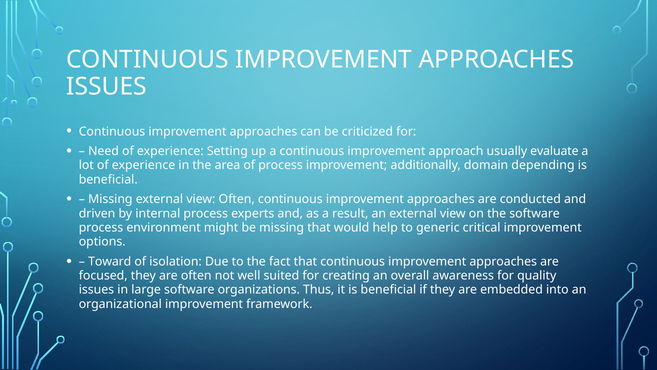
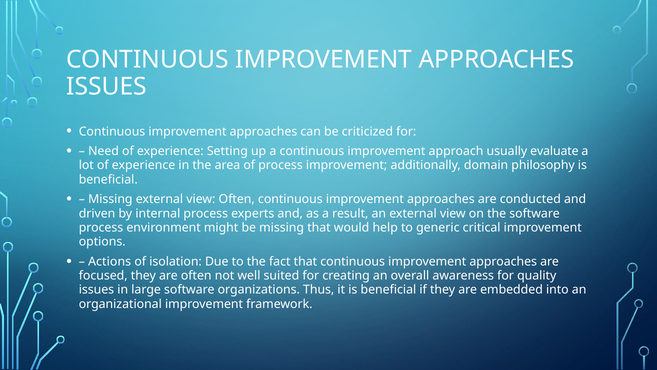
depending: depending -> philosophy
Toward: Toward -> Actions
